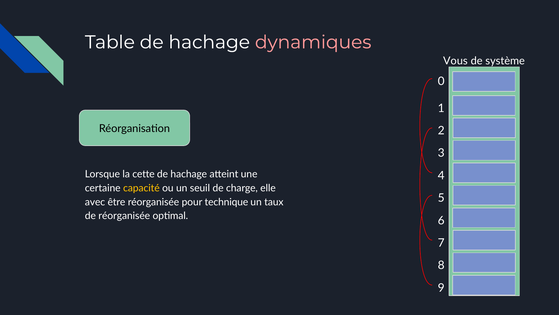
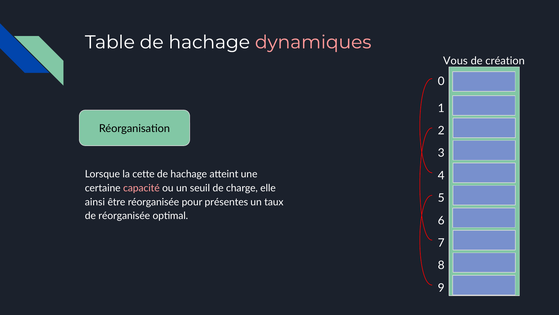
système: système -> création
capacité colour: yellow -> pink
avec: avec -> ainsi
technique: technique -> présentes
